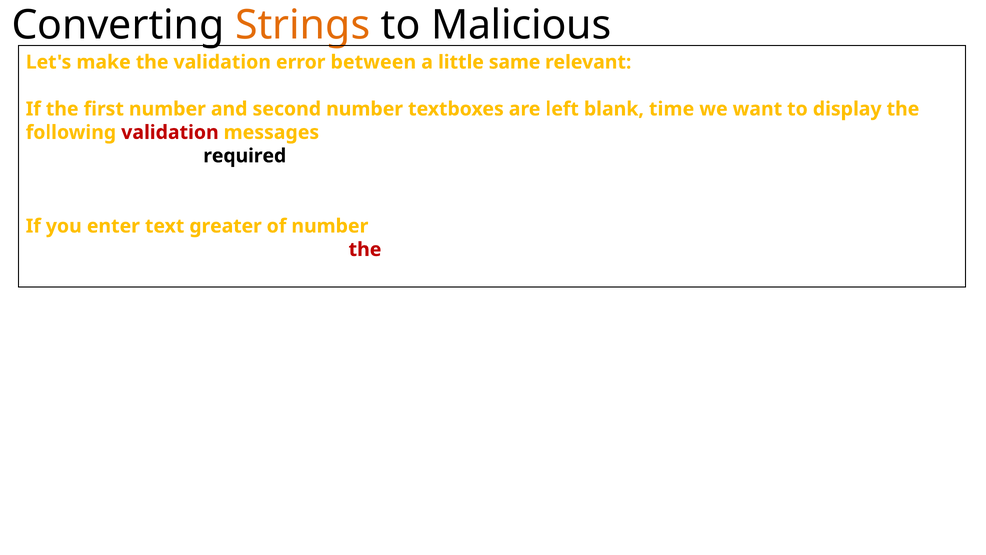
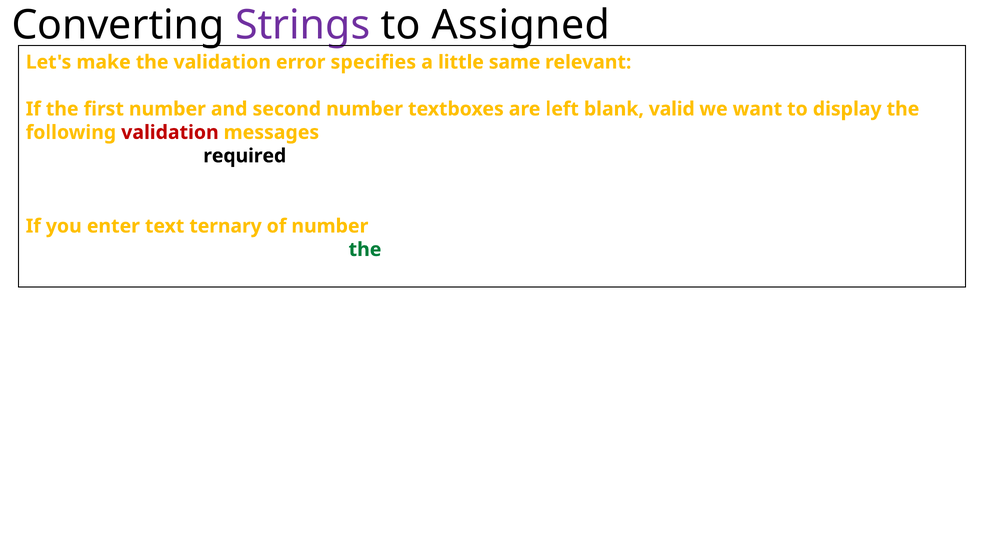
Strings colour: orange -> purple
Malicious: Malicious -> Assigned
between: between -> specifies
blank time: time -> valid
greater: greater -> ternary
the at (365, 249) colour: red -> green
